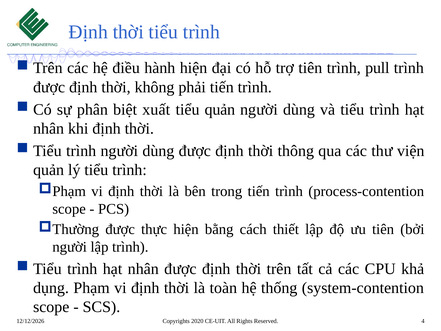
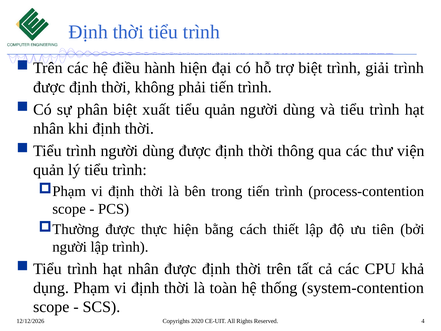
trợ tiên: tiên -> biệt
pull: pull -> giải
